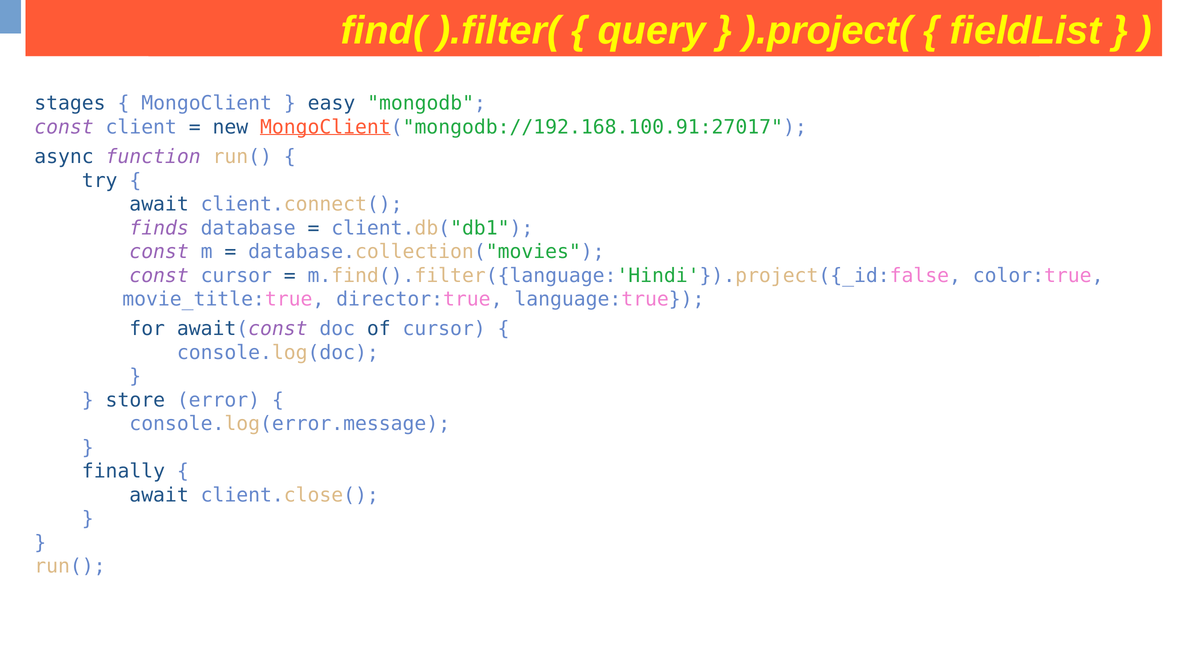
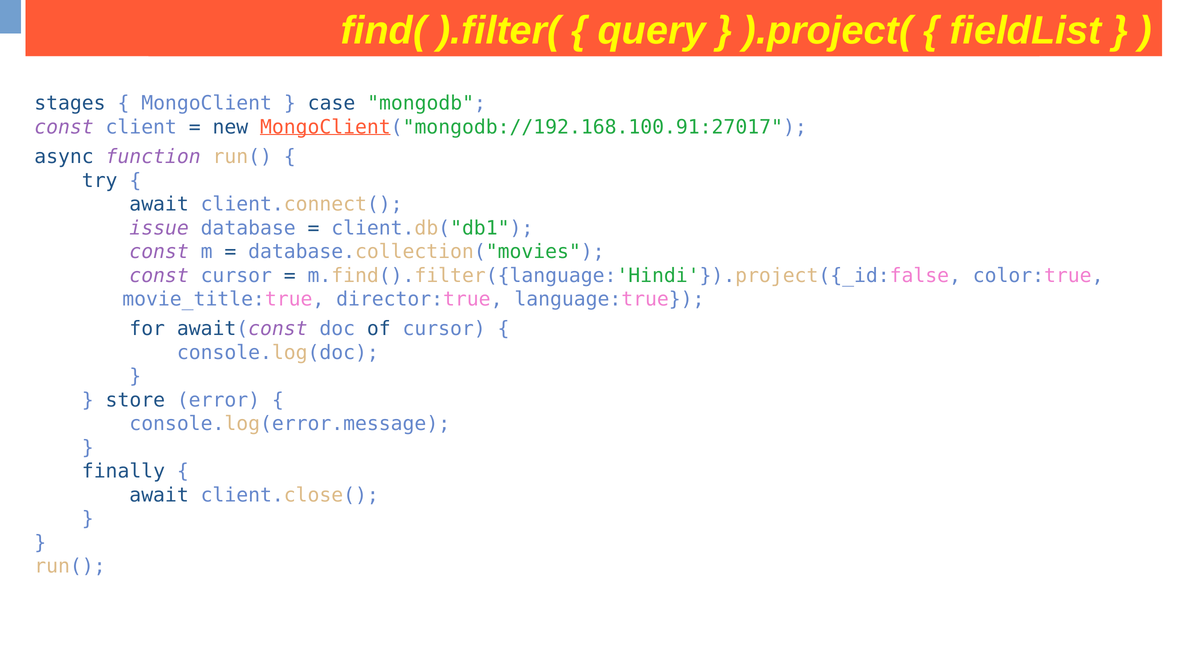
easy: easy -> case
finds: finds -> issue
